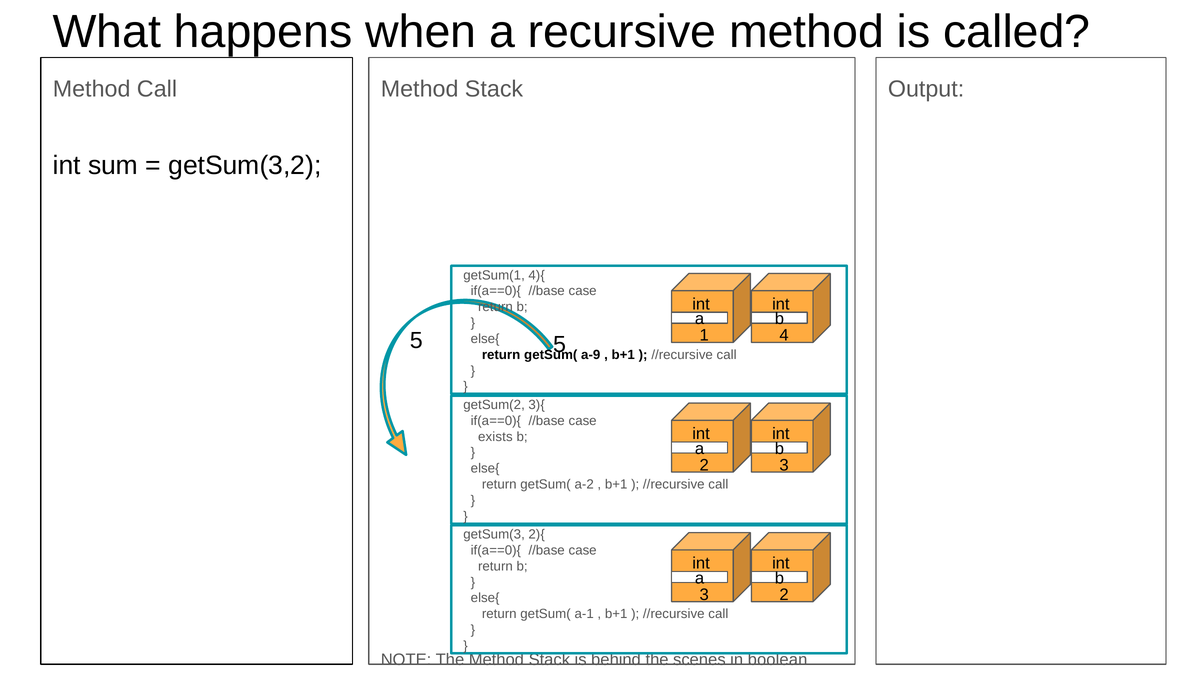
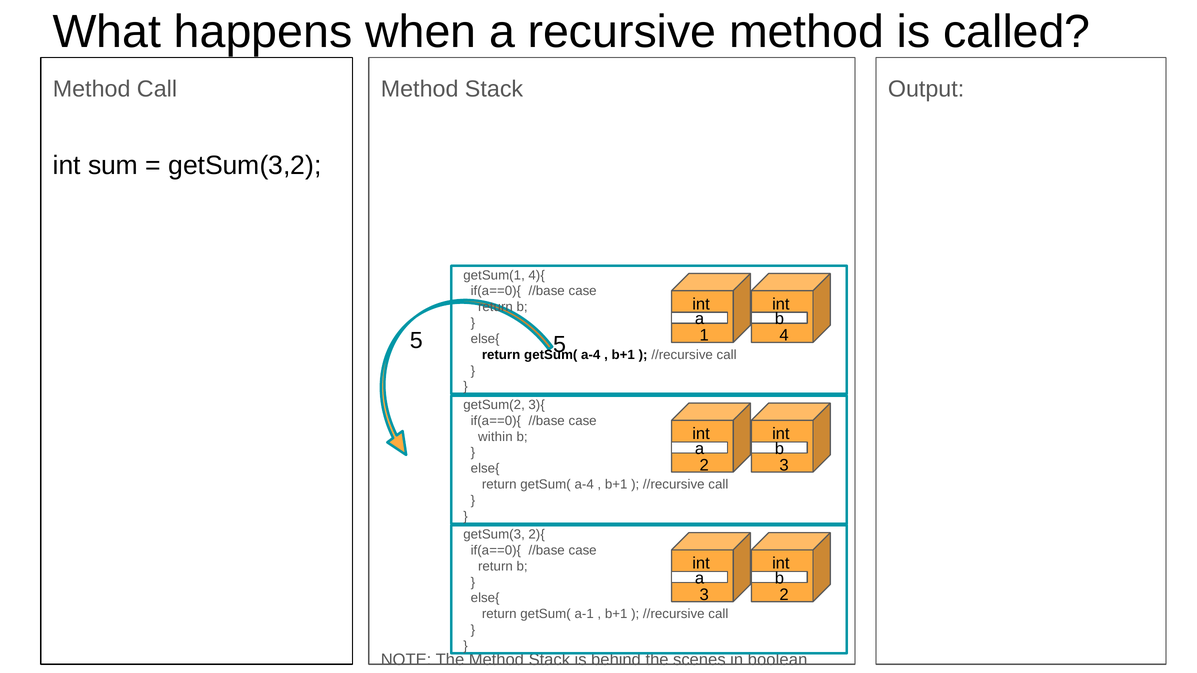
a-9 at (591, 355): a-9 -> a-4
exists: exists -> within
a-2 at (584, 485): a-2 -> a-4
